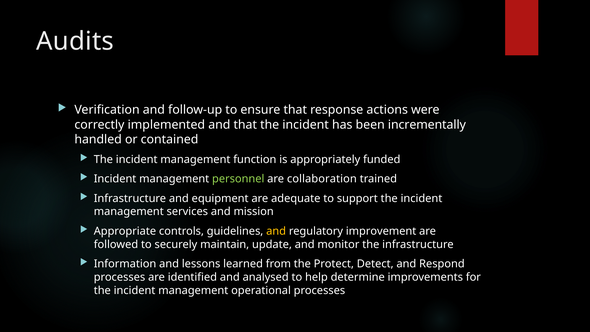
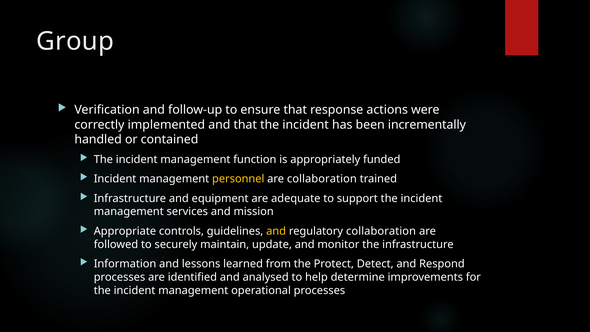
Audits: Audits -> Group
personnel colour: light green -> yellow
regulatory improvement: improvement -> collaboration
